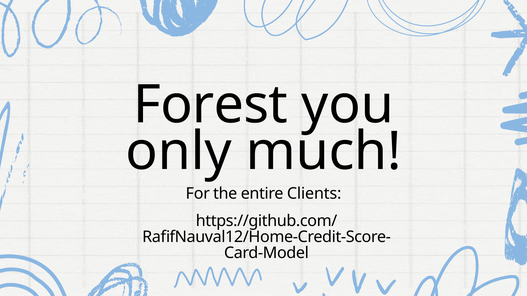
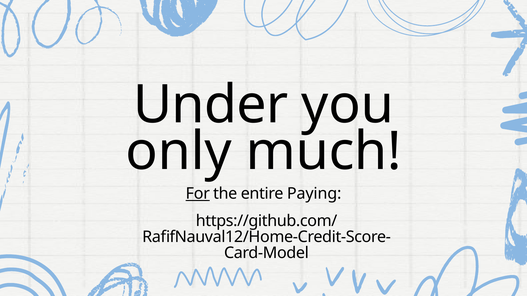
Forest: Forest -> Under
For underline: none -> present
Clients: Clients -> Paying
